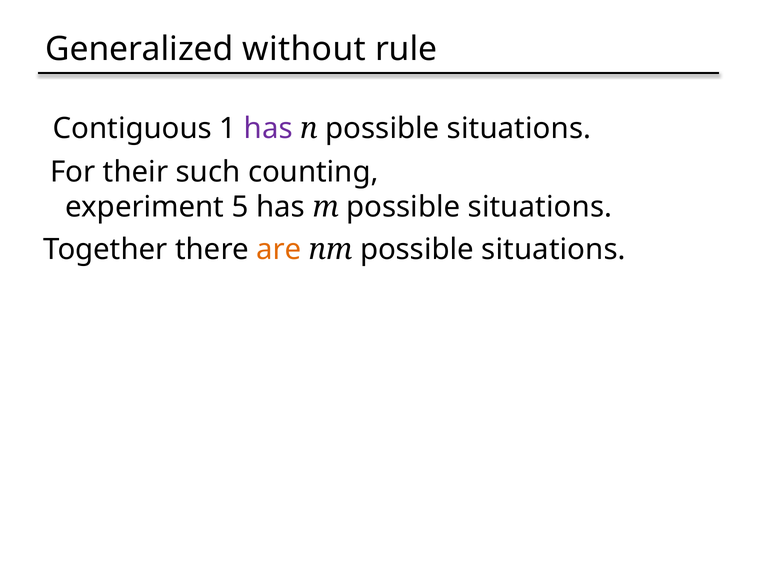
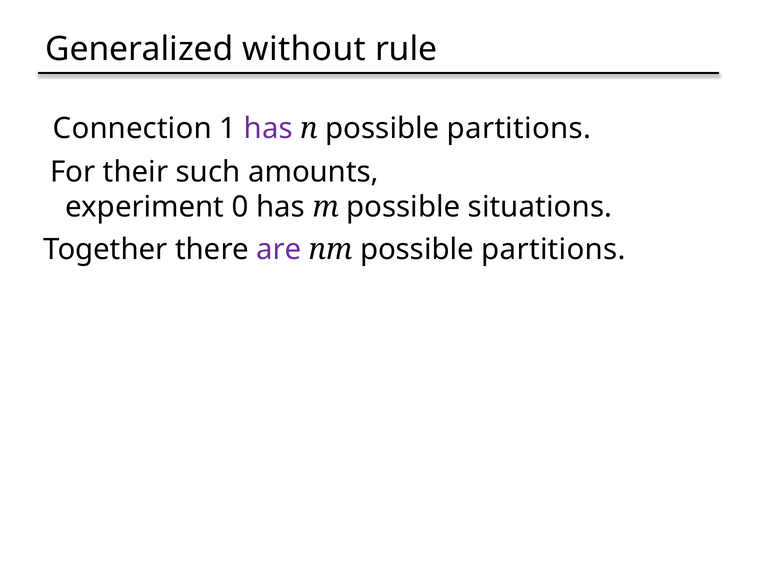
Contiguous: Contiguous -> Connection
n possible situations: situations -> partitions
counting: counting -> amounts
5: 5 -> 0
are colour: orange -> purple
nm possible situations: situations -> partitions
